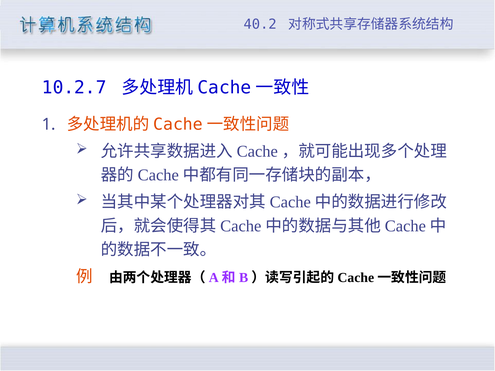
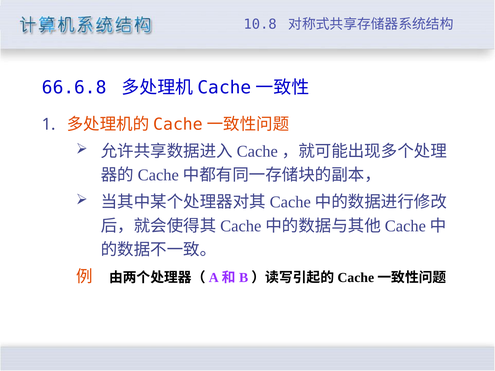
40.2: 40.2 -> 10.8
10.2.7: 10.2.7 -> 66.6.8
